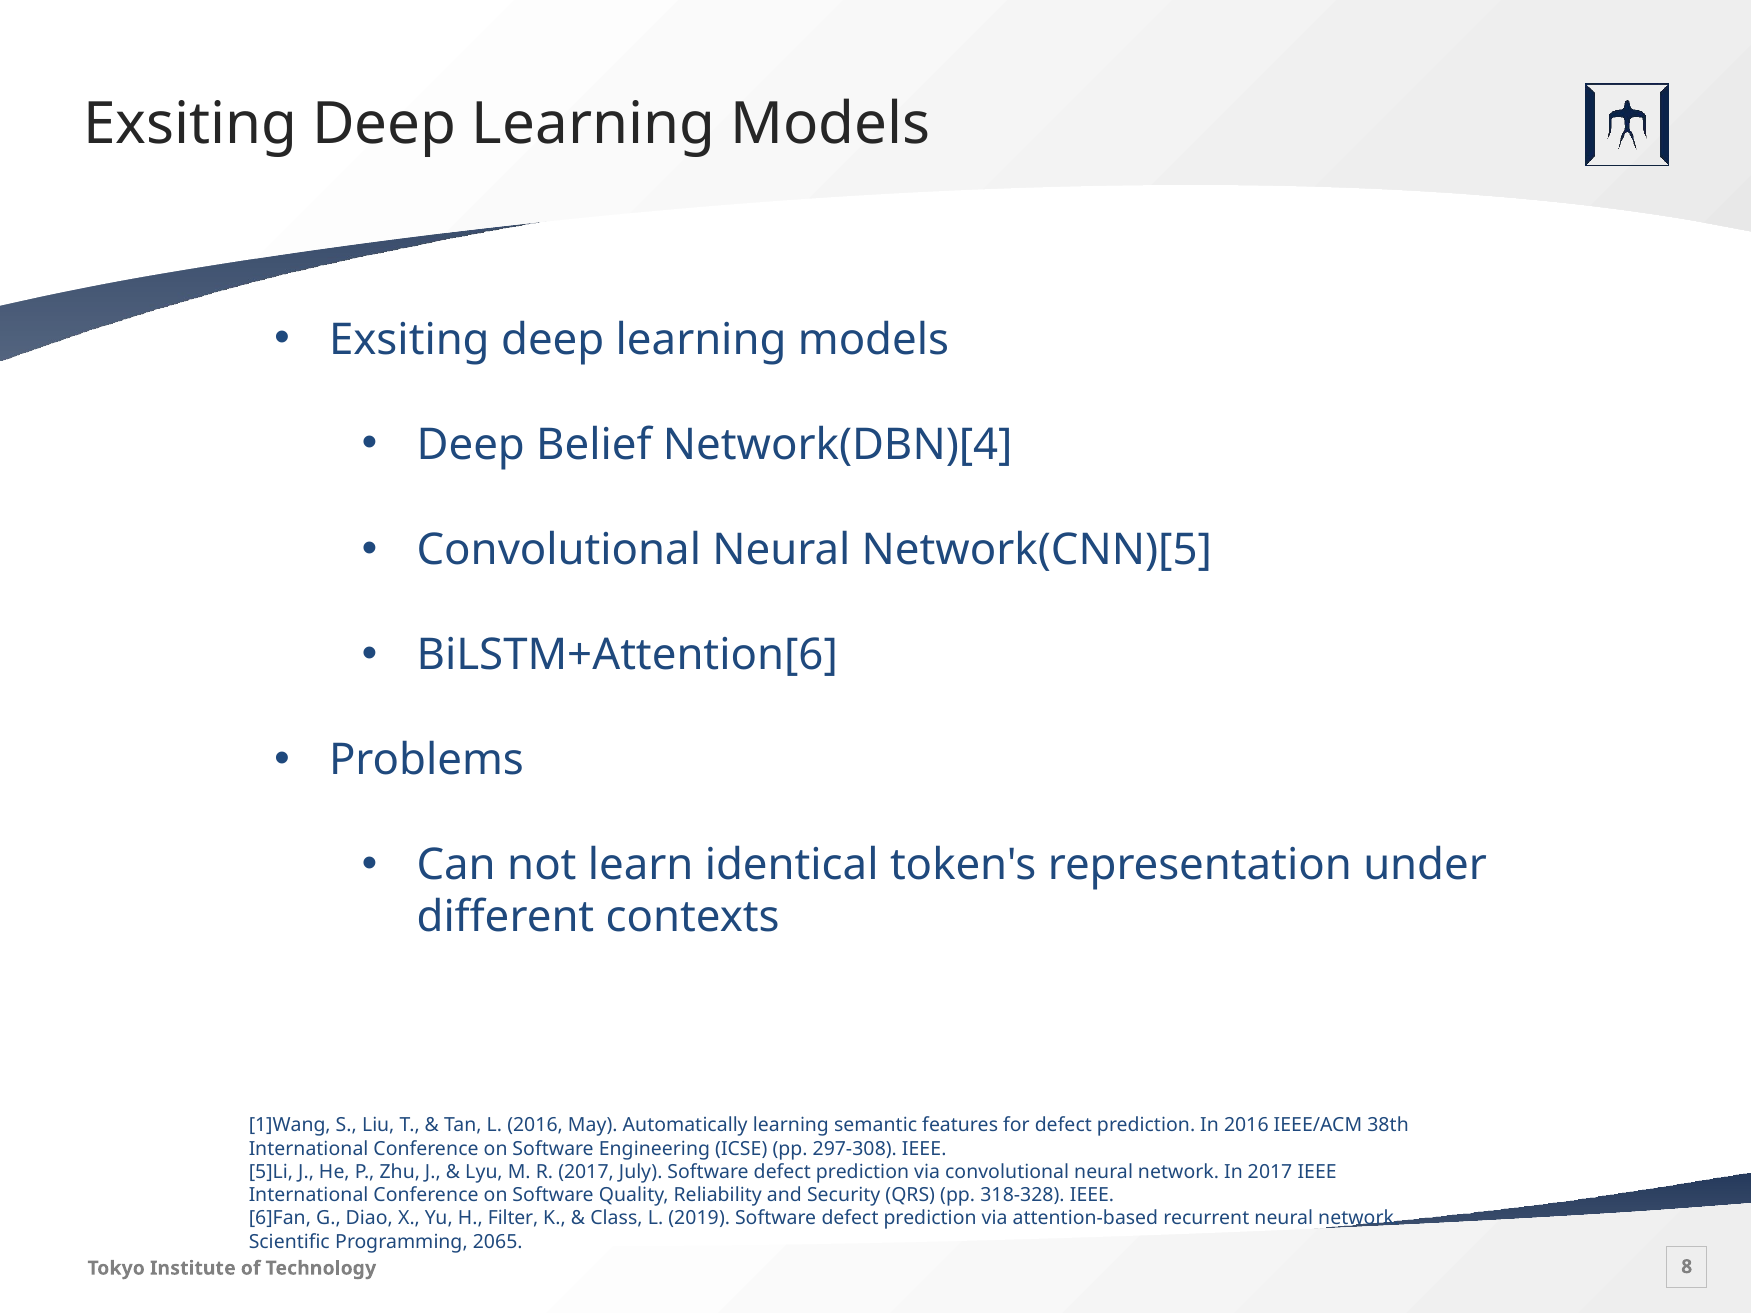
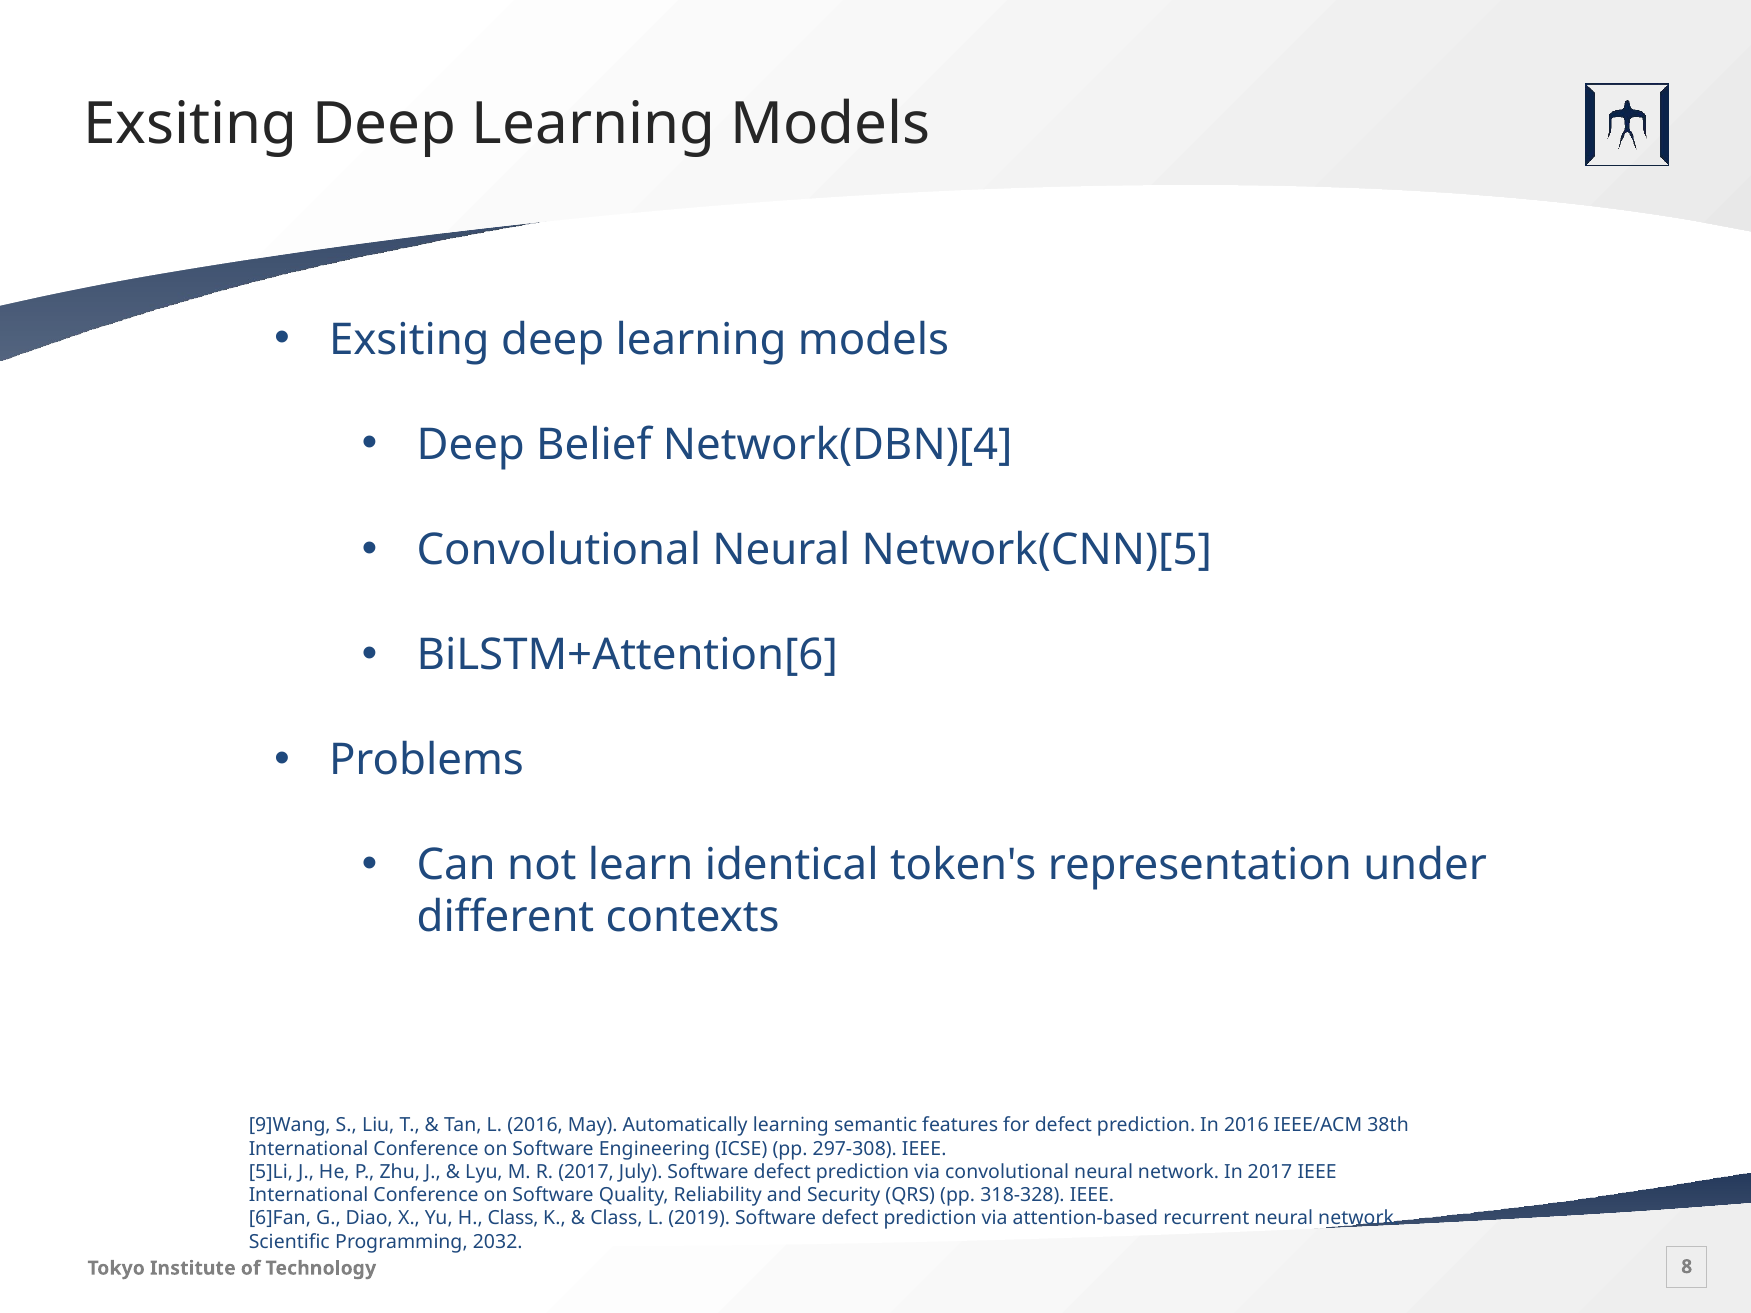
1]Wang: 1]Wang -> 9]Wang
H Filter: Filter -> Class
2065: 2065 -> 2032
